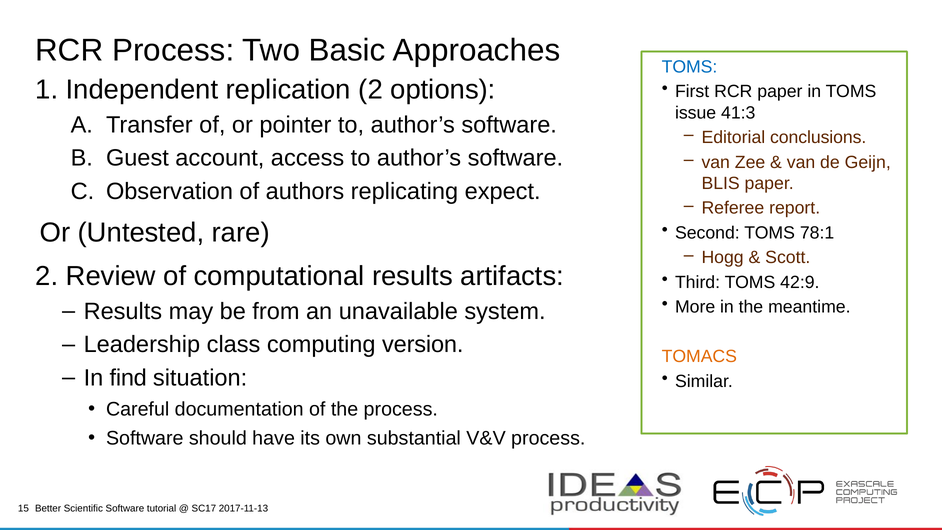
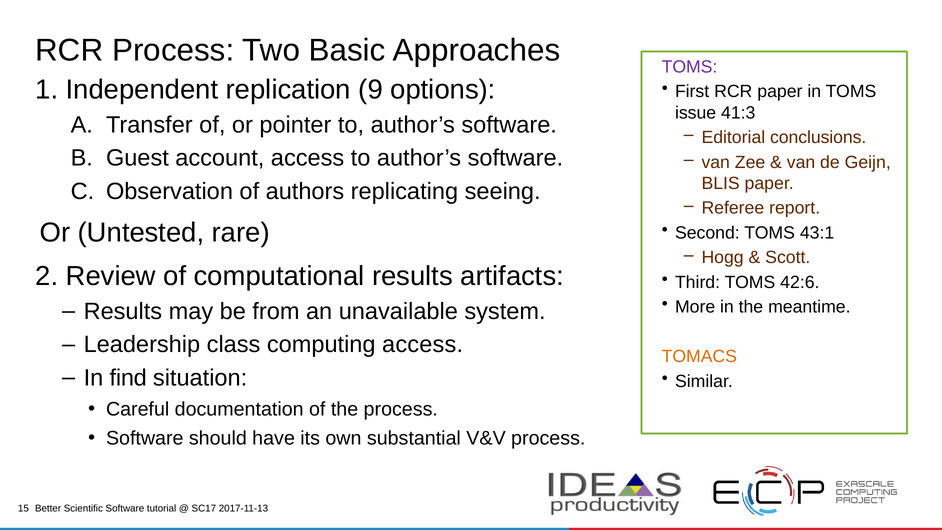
TOMS at (690, 67) colour: blue -> purple
replication 2: 2 -> 9
expect: expect -> seeing
78:1: 78:1 -> 43:1
42:9: 42:9 -> 42:6
computing version: version -> access
